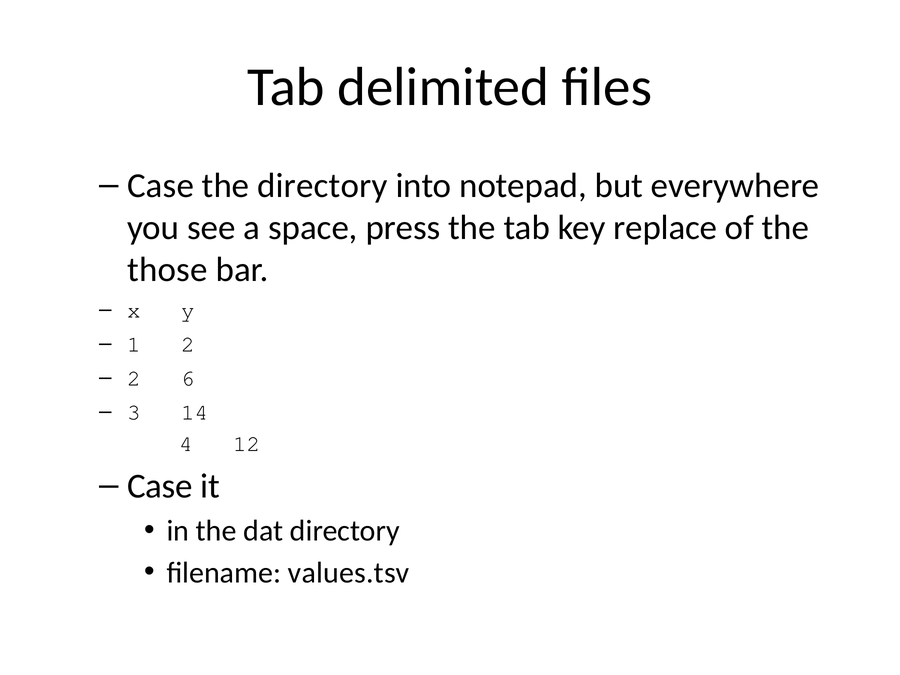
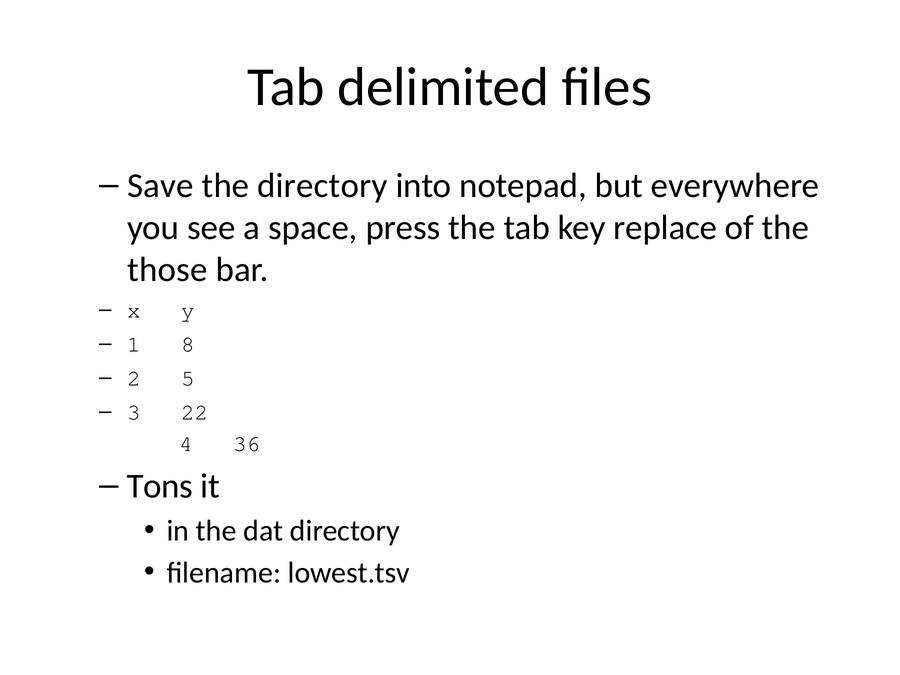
Case at (161, 185): Case -> Save
1 2: 2 -> 8
6: 6 -> 5
14: 14 -> 22
12: 12 -> 36
Case at (160, 486): Case -> Tons
values.tsv: values.tsv -> lowest.tsv
